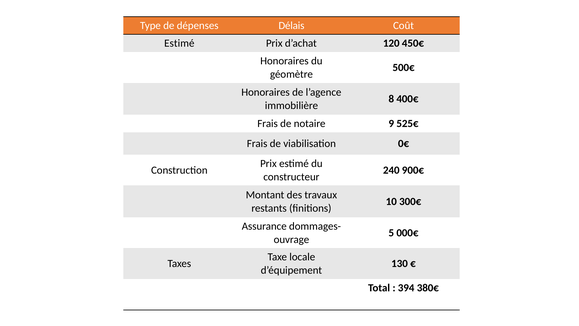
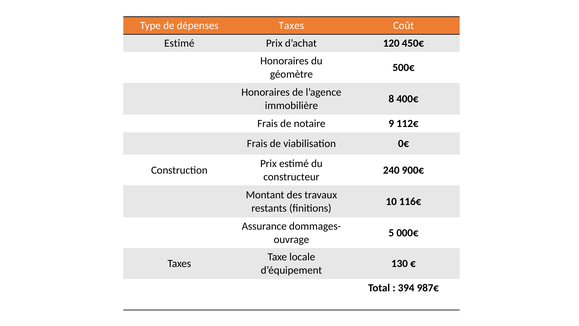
dépenses Délais: Délais -> Taxes
525€: 525€ -> 112€
300€: 300€ -> 116€
380€: 380€ -> 987€
